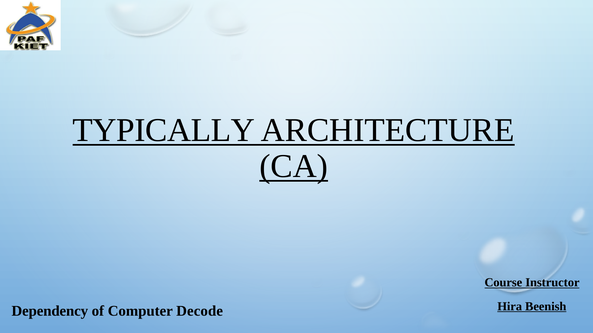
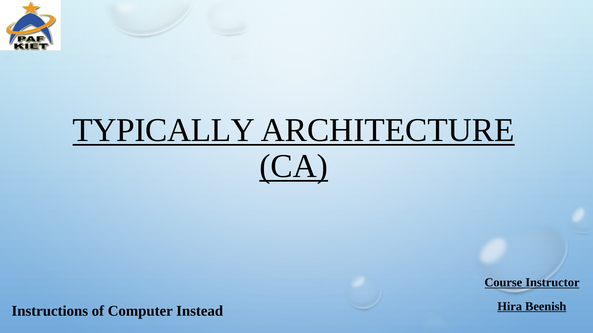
Dependency: Dependency -> Instructions
Decode: Decode -> Instead
